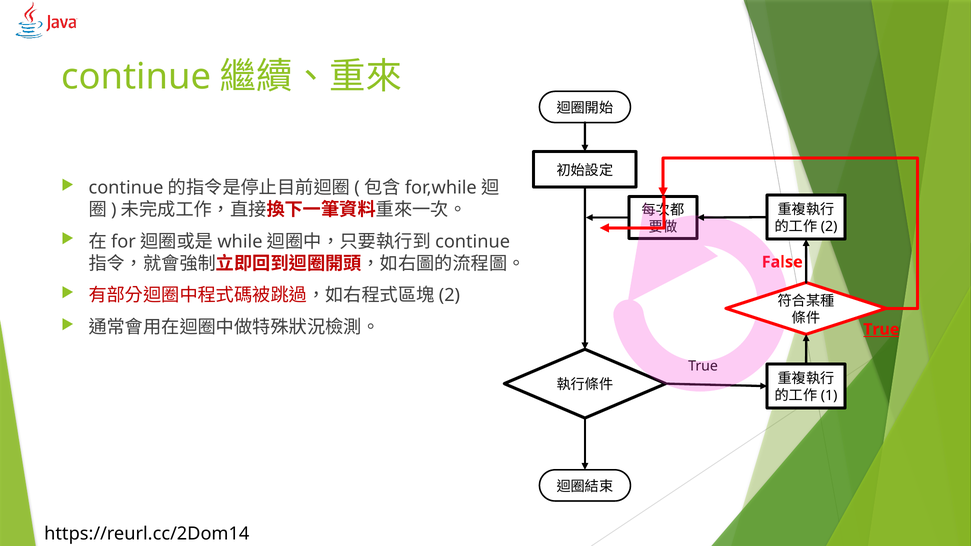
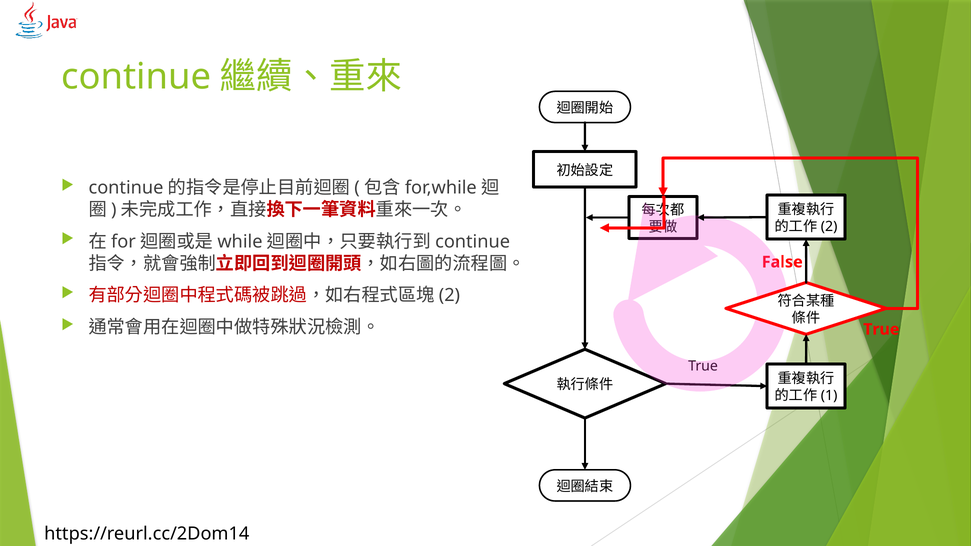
True at (881, 329) underline: present -> none
